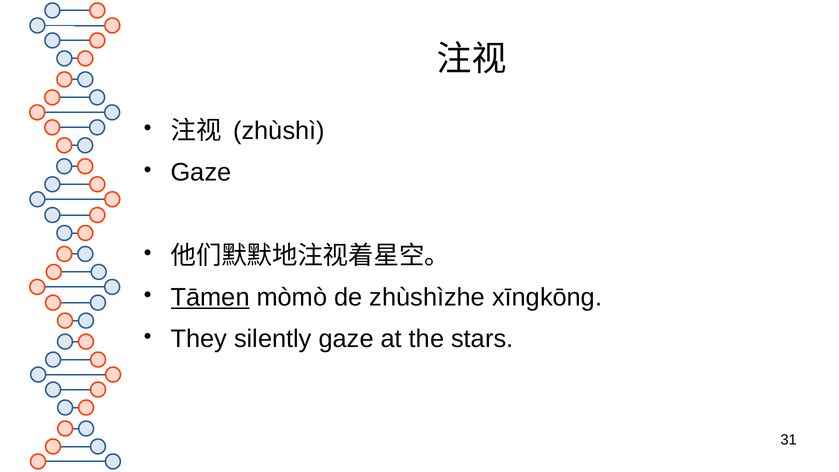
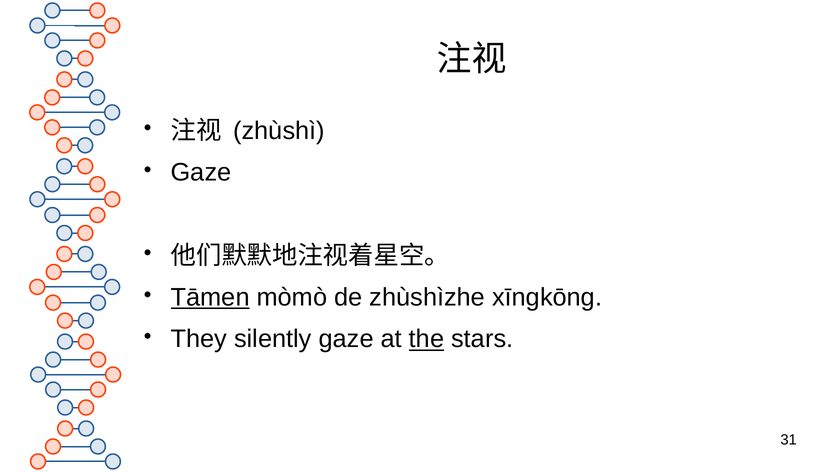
the underline: none -> present
